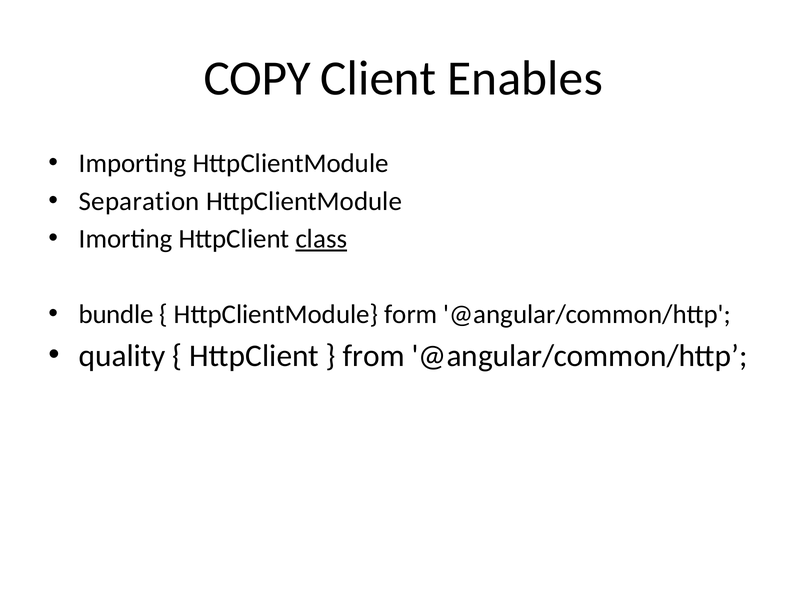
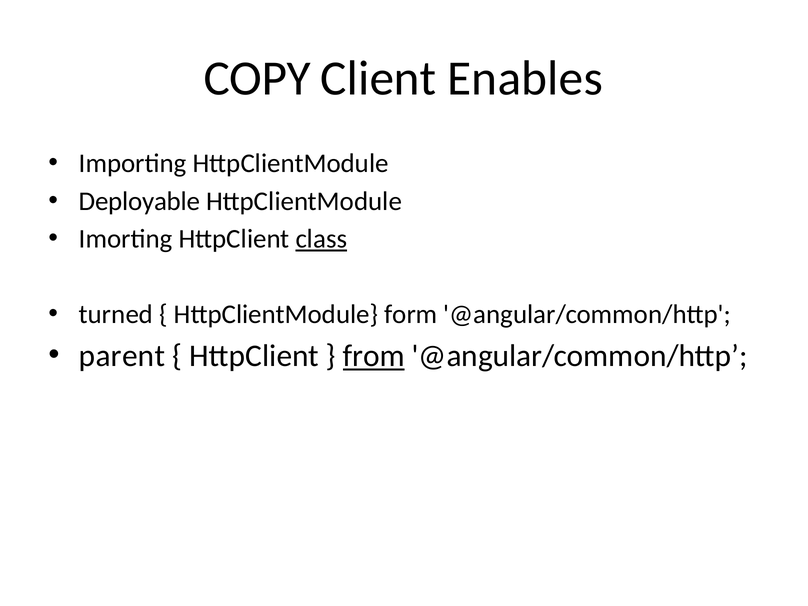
Separation: Separation -> Deployable
bundle: bundle -> turned
quality: quality -> parent
from underline: none -> present
